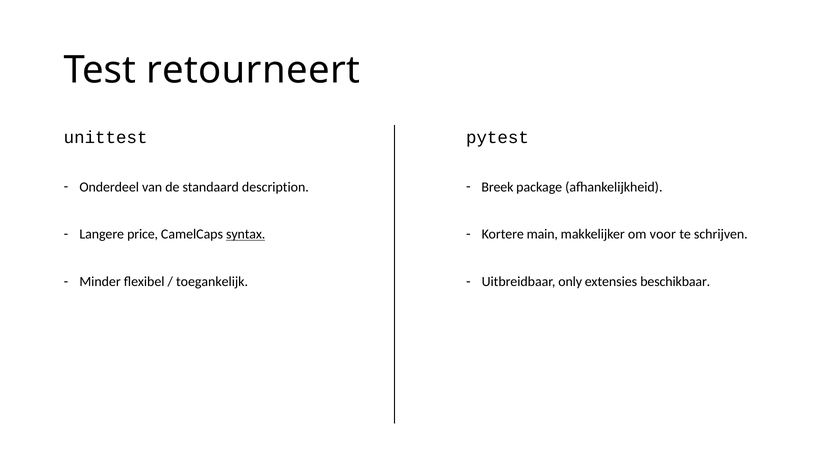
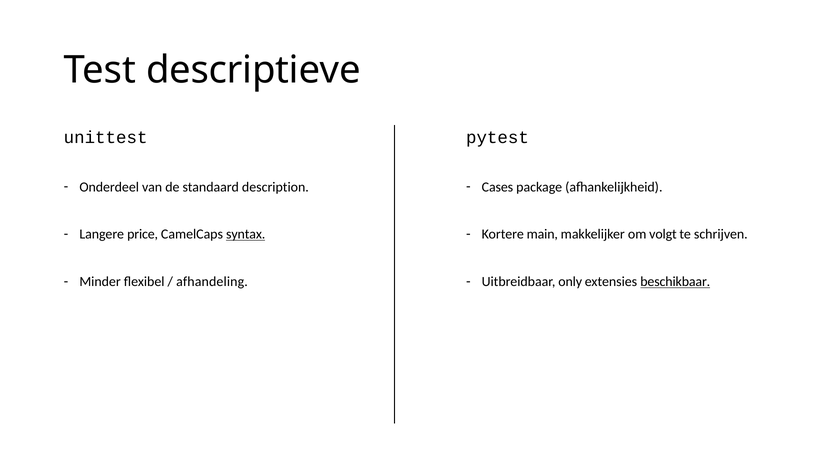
retourneert: retourneert -> descriptieve
Breek: Breek -> Cases
voor: voor -> volgt
toegankelijk: toegankelijk -> afhandeling
beschikbaar underline: none -> present
